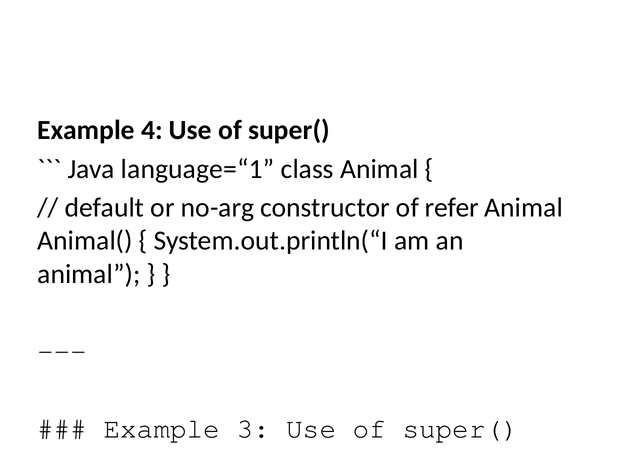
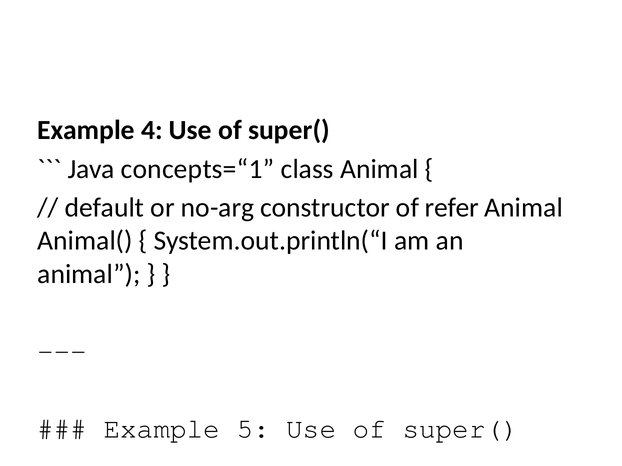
language=“1: language=“1 -> concepts=“1
3: 3 -> 5
